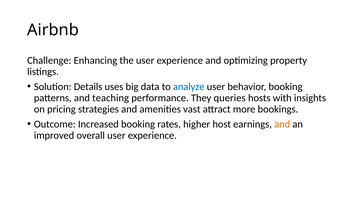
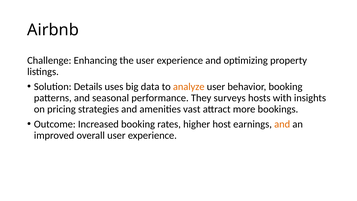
analyze colour: blue -> orange
teaching: teaching -> seasonal
queries: queries -> surveys
